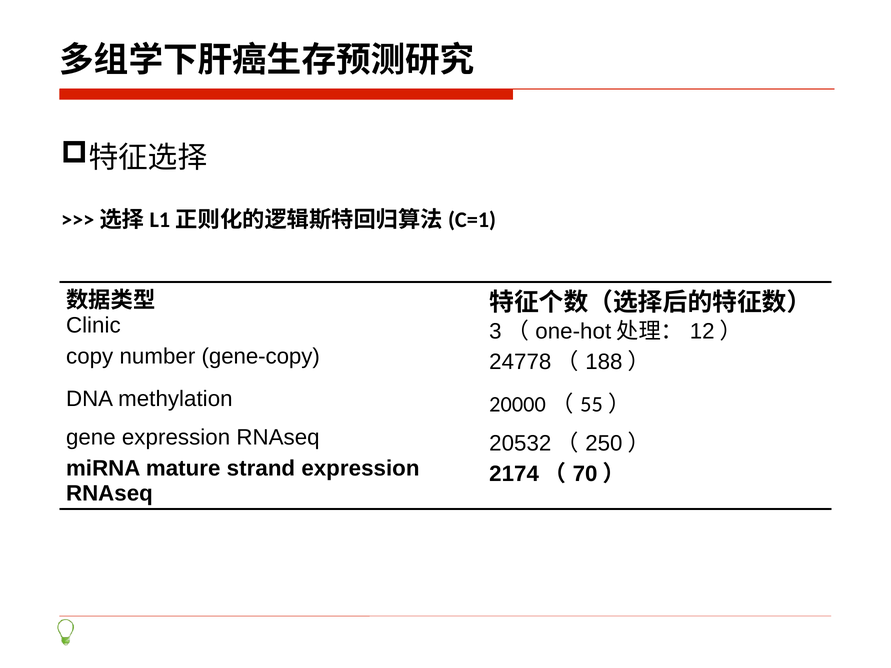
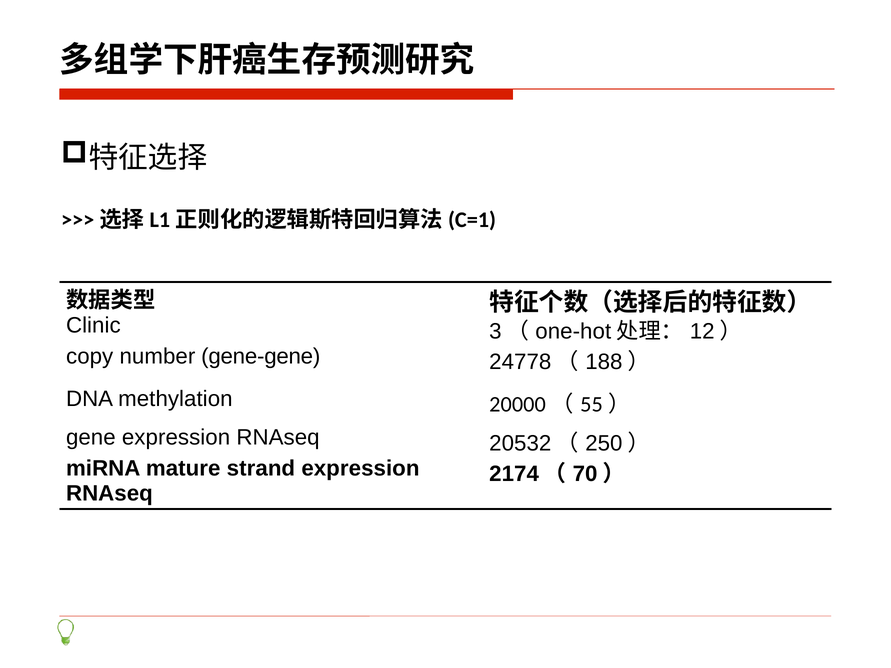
gene-copy: gene-copy -> gene-gene
